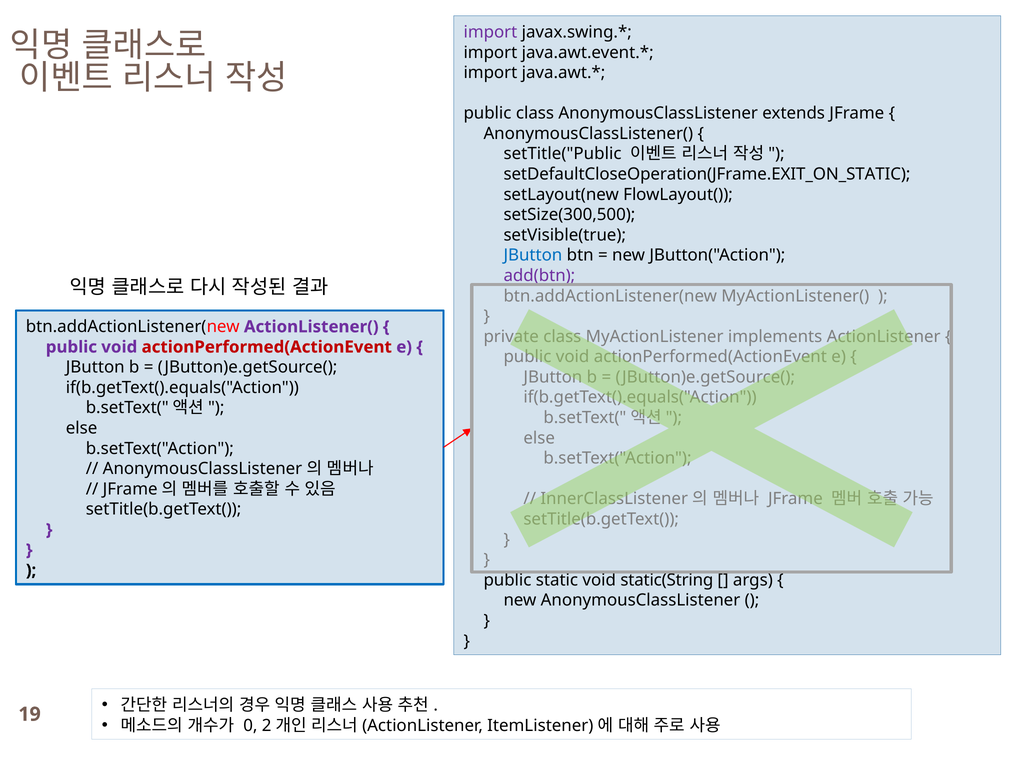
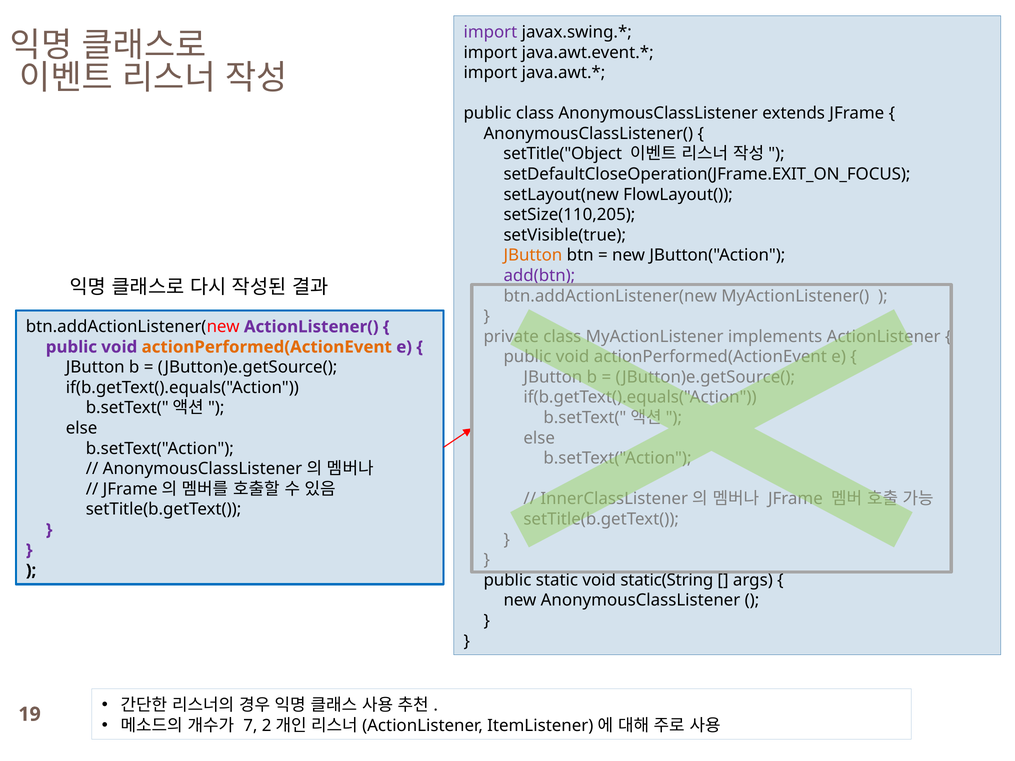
setTitle("Public: setTitle("Public -> setTitle("Object
setDefaultCloseOperation(JFrame.EXIT_ON_STATIC: setDefaultCloseOperation(JFrame.EXIT_ON_STATIC -> setDefaultCloseOperation(JFrame.EXIT_ON_FOCUS
setSize(300,500: setSize(300,500 -> setSize(110,205
JButton at (533, 255) colour: blue -> orange
actionPerformed(ActionEvent at (267, 347) colour: red -> orange
0: 0 -> 7
